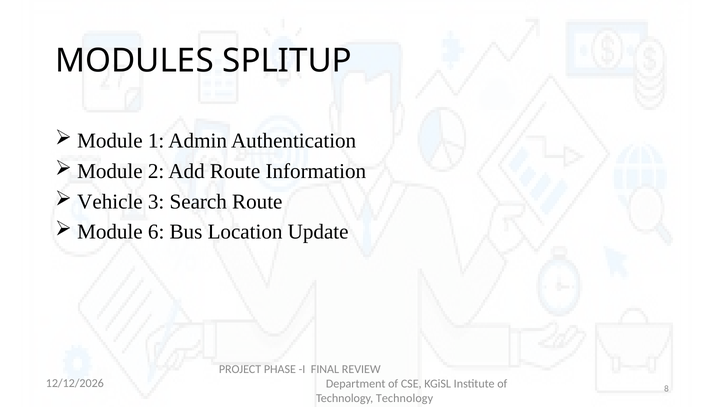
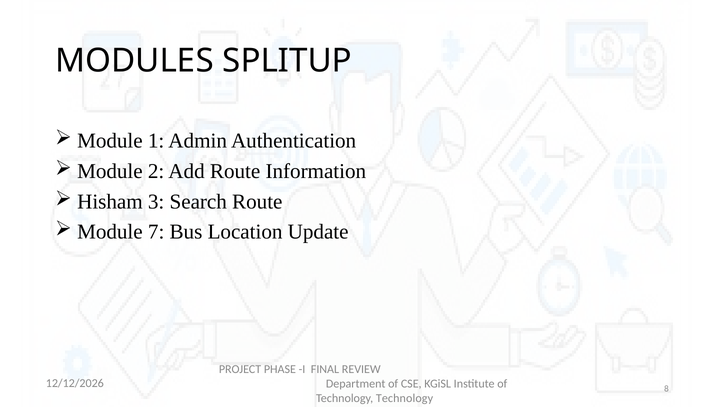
Vehicle: Vehicle -> Hisham
6: 6 -> 7
